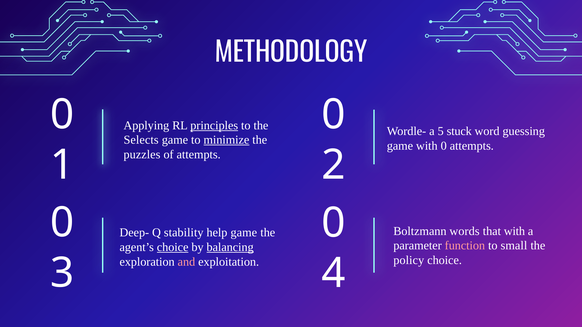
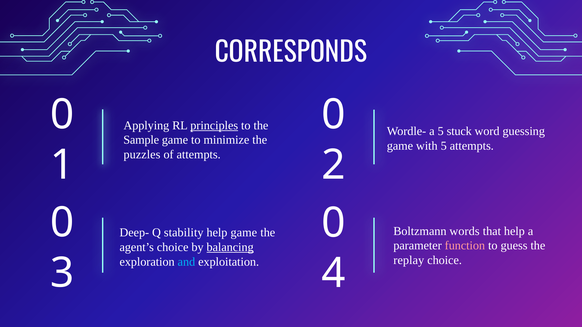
METHODOLOGY: METHODOLOGY -> CORRESPONDS
Selects: Selects -> Sample
minimize underline: present -> none
with 0: 0 -> 5
that with: with -> help
small: small -> guess
choice at (173, 247) underline: present -> none
policy: policy -> replay
and colour: pink -> light blue
